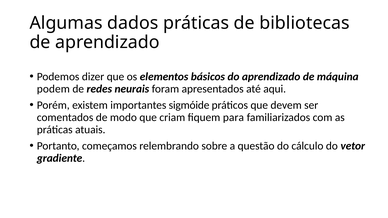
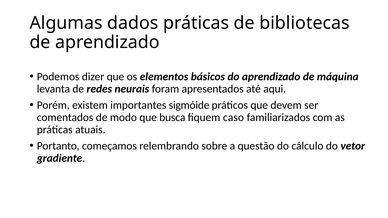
podem: podem -> levanta
criam: criam -> busca
para: para -> caso
